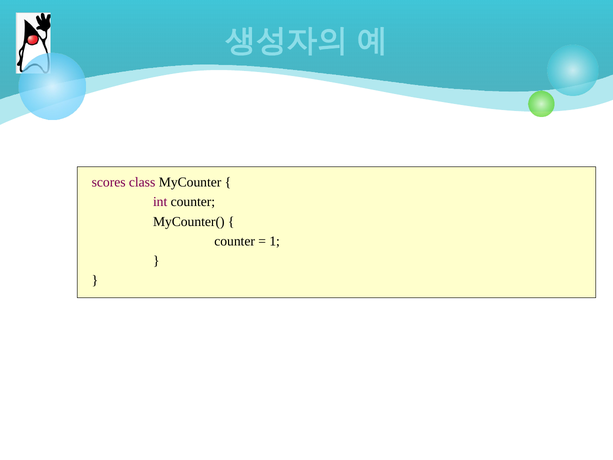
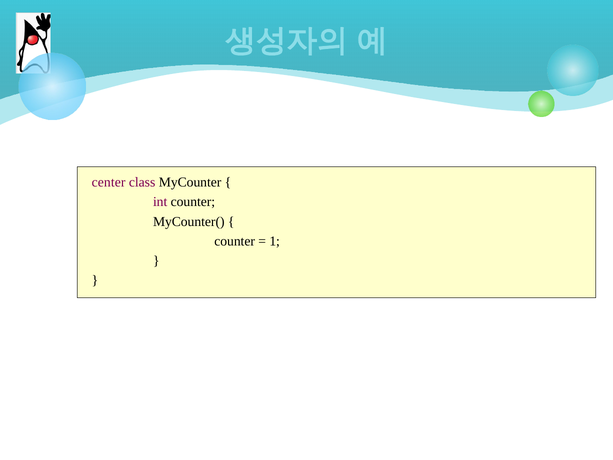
scores: scores -> center
